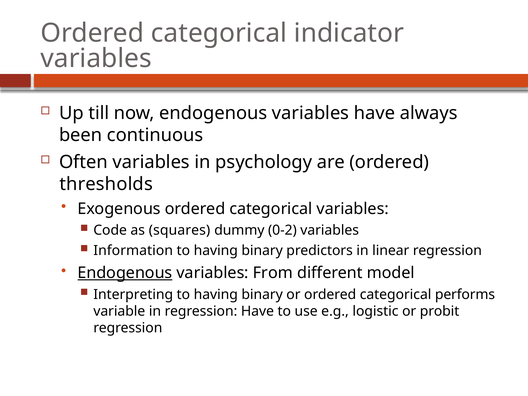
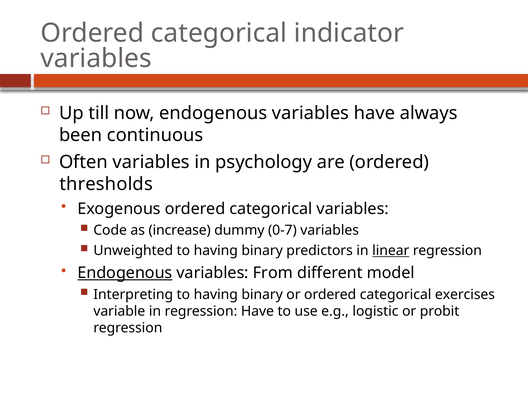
squares: squares -> increase
0-2: 0-2 -> 0-7
Information: Information -> Unweighted
linear underline: none -> present
performs: performs -> exercises
